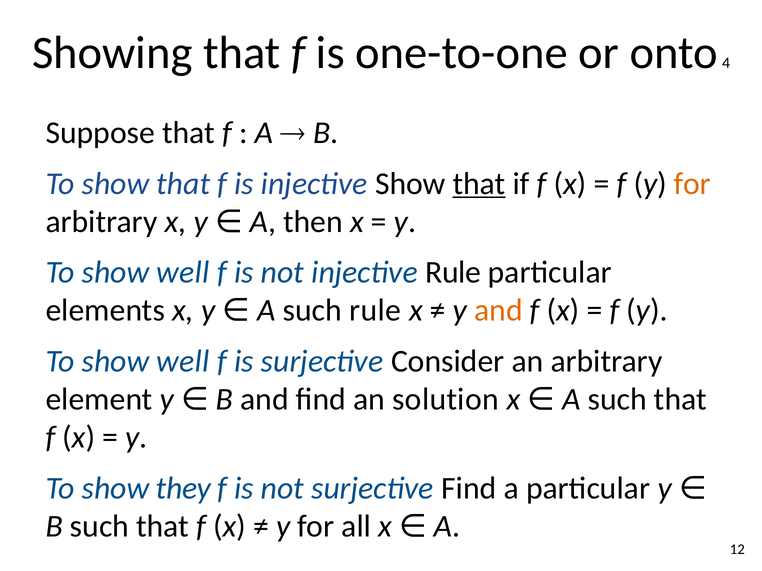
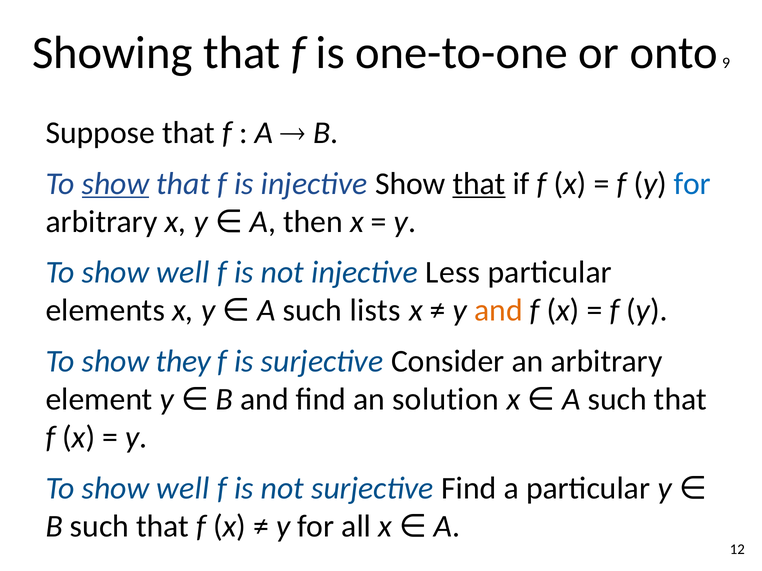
4: 4 -> 9
show at (116, 184) underline: none -> present
for at (692, 184) colour: orange -> blue
injective Rule: Rule -> Less
such rule: rule -> lists
well at (183, 362): well -> they
they at (183, 489): they -> well
